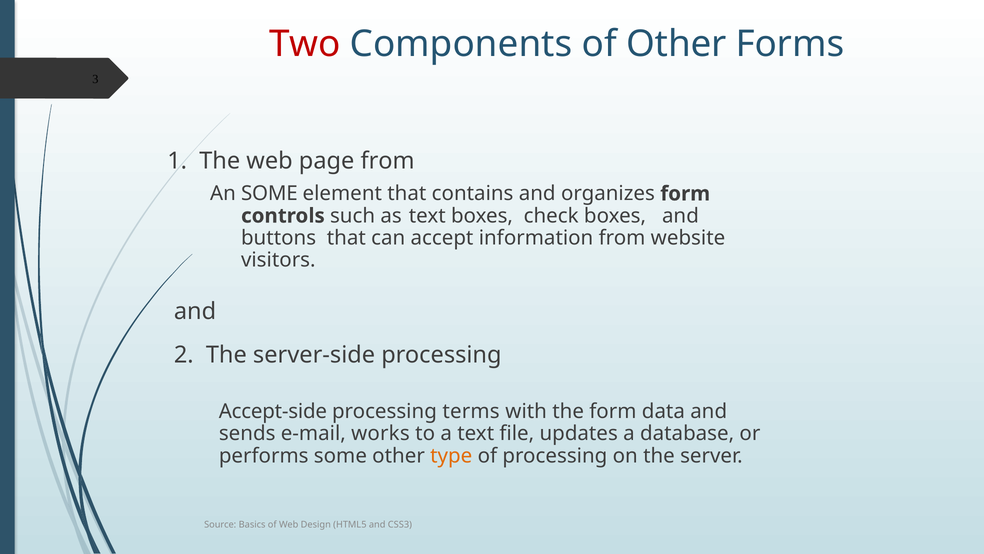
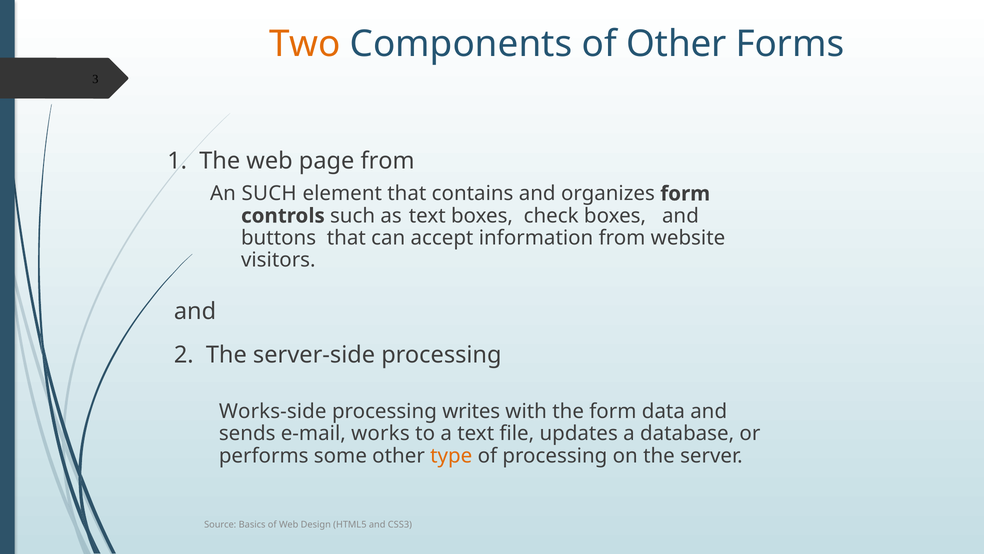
Two colour: red -> orange
An SOME: SOME -> SUCH
Accept-side: Accept-side -> Works-side
terms: terms -> writes
